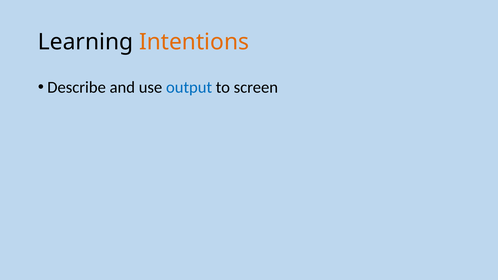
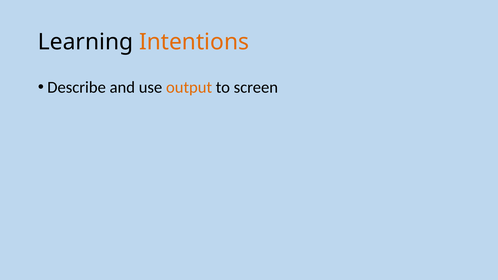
output colour: blue -> orange
